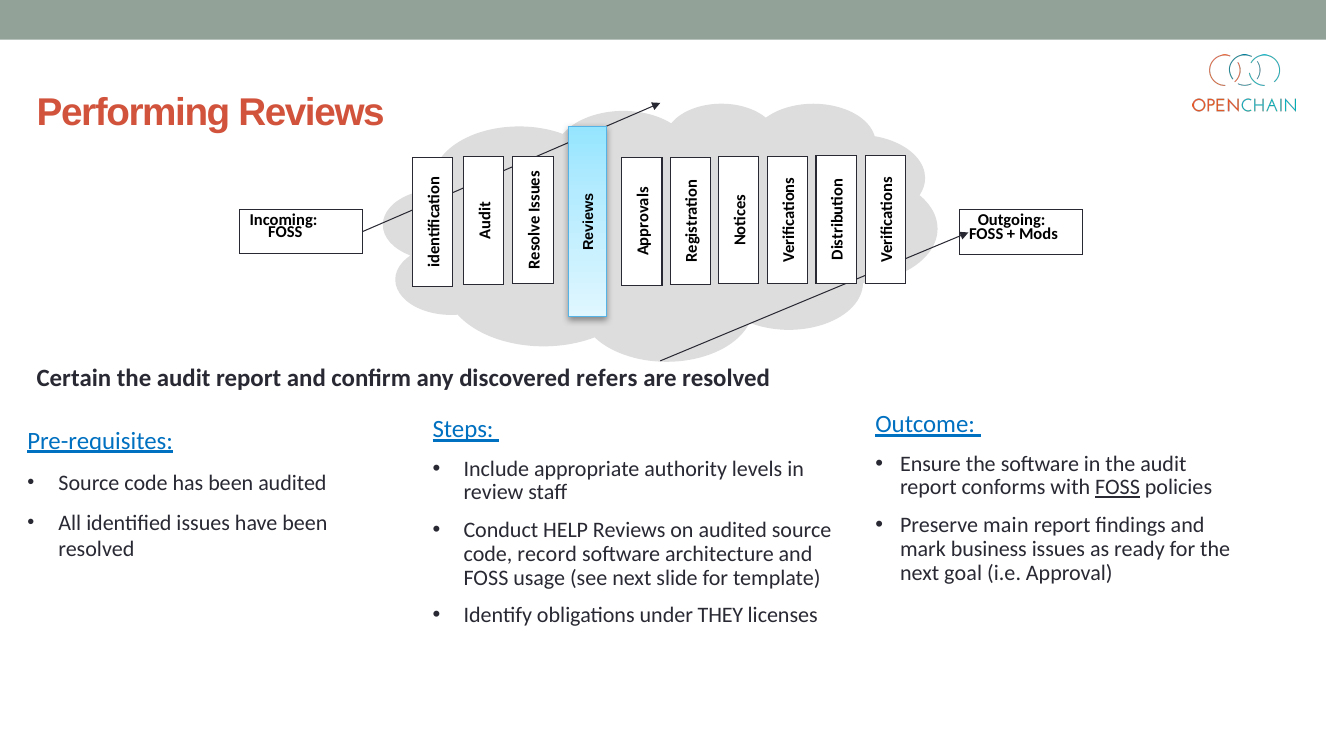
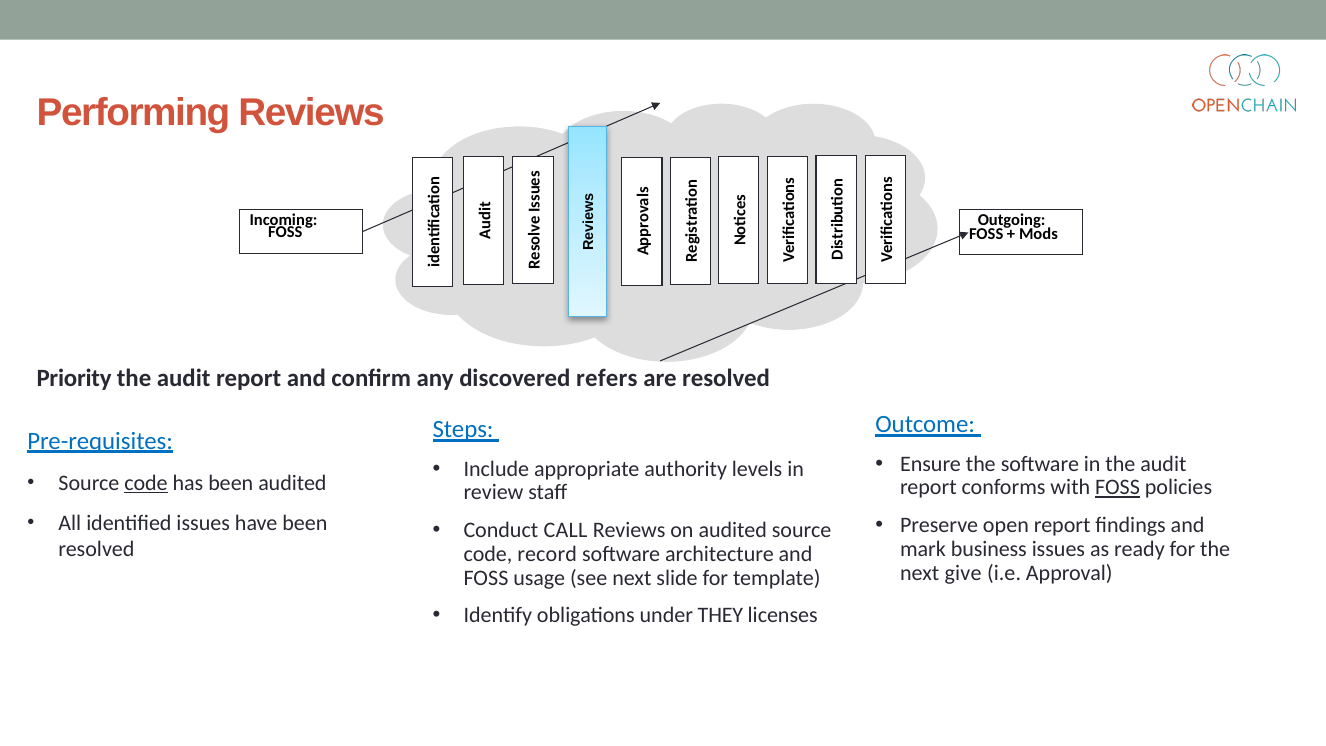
Certain: Certain -> Priority
code at (146, 483) underline: none -> present
main: main -> open
HELP: HELP -> CALL
goal: goal -> give
